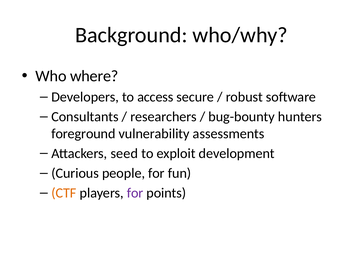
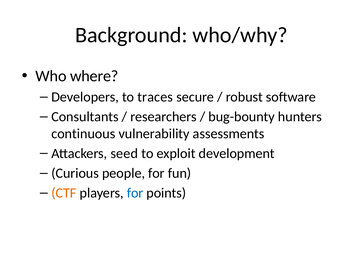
access: access -> traces
foreground: foreground -> continuous
for at (135, 193) colour: purple -> blue
